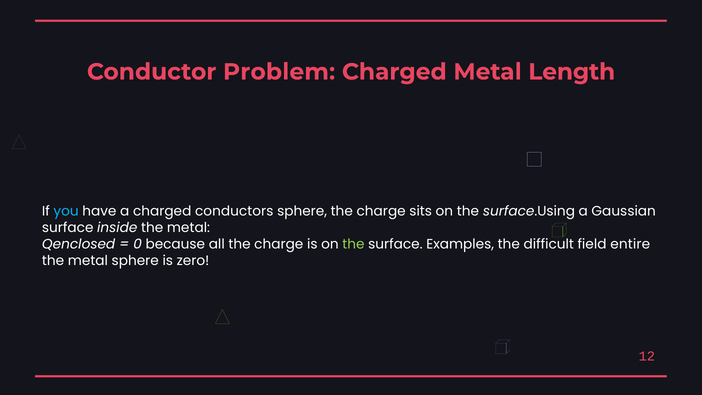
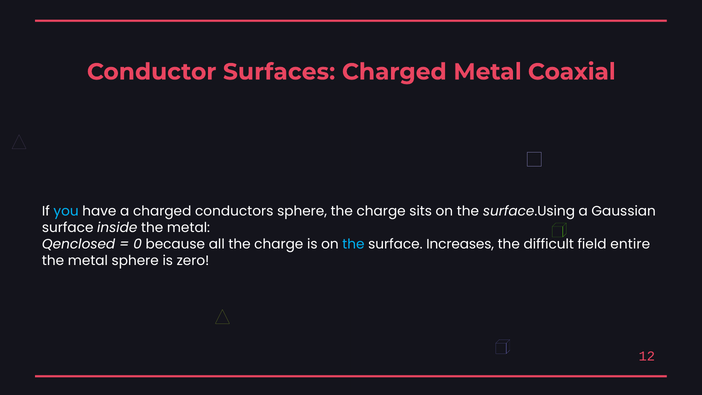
Problem: Problem -> Surfaces
Length: Length -> Coaxial
the at (353, 244) colour: light green -> light blue
Examples: Examples -> Increases
